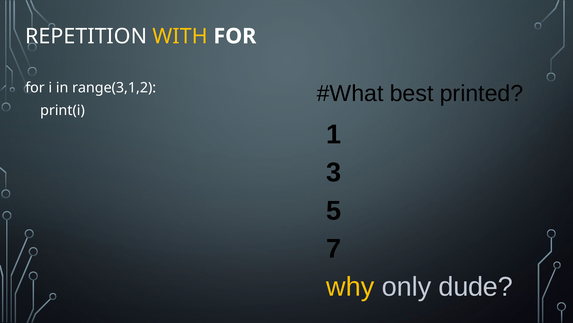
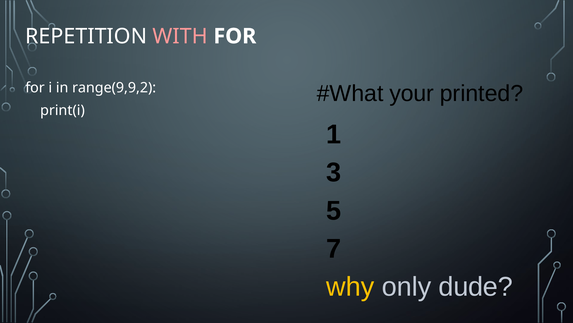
WITH colour: yellow -> pink
best: best -> your
range(3,1,2: range(3,1,2 -> range(9,9,2
